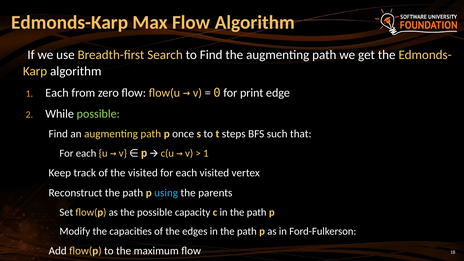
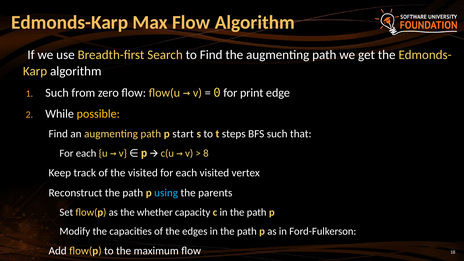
Each at (57, 93): Each -> Such
possible at (98, 114) colour: light green -> yellow
once: once -> start
1 at (206, 153): 1 -> 8
the possible: possible -> whether
